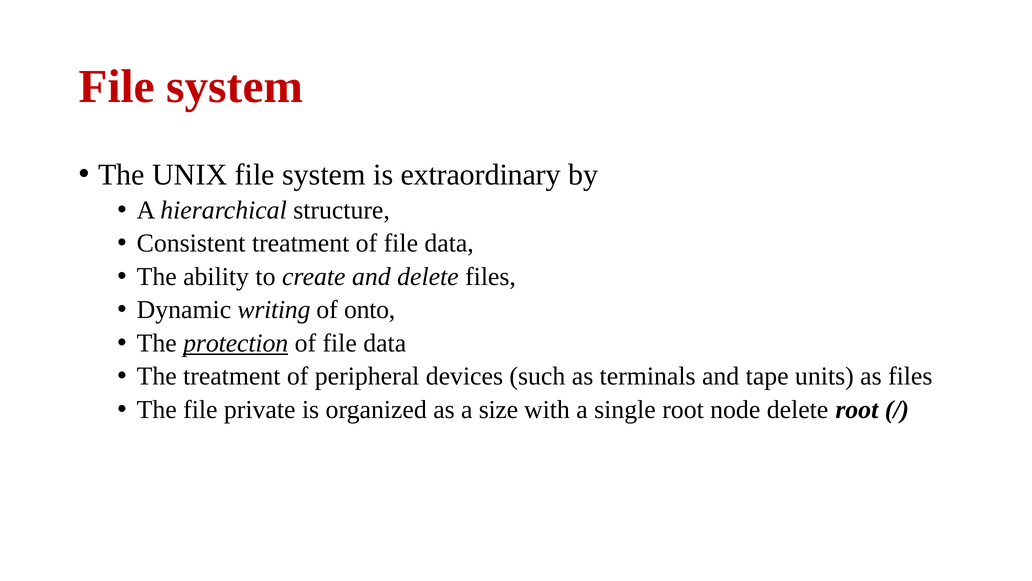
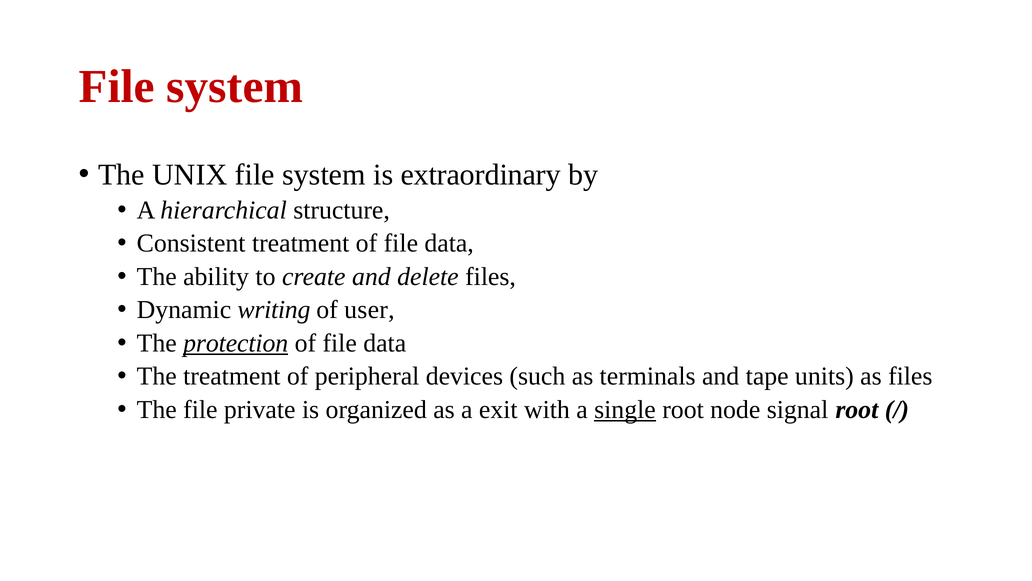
onto: onto -> user
size: size -> exit
single underline: none -> present
node delete: delete -> signal
